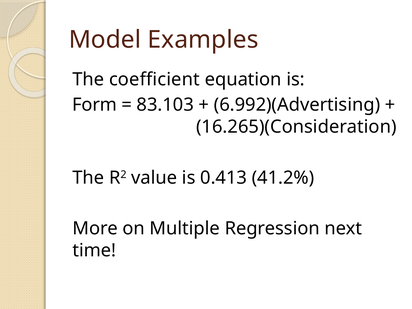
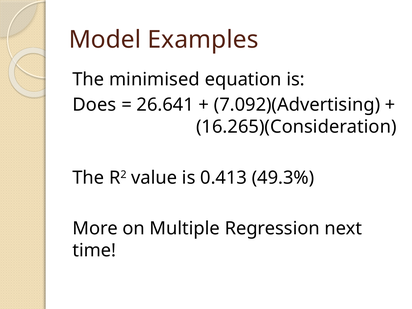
coefficient: coefficient -> minimised
Form: Form -> Does
83.103: 83.103 -> 26.641
6.992)(Advertising: 6.992)(Advertising -> 7.092)(Advertising
41.2%: 41.2% -> 49.3%
